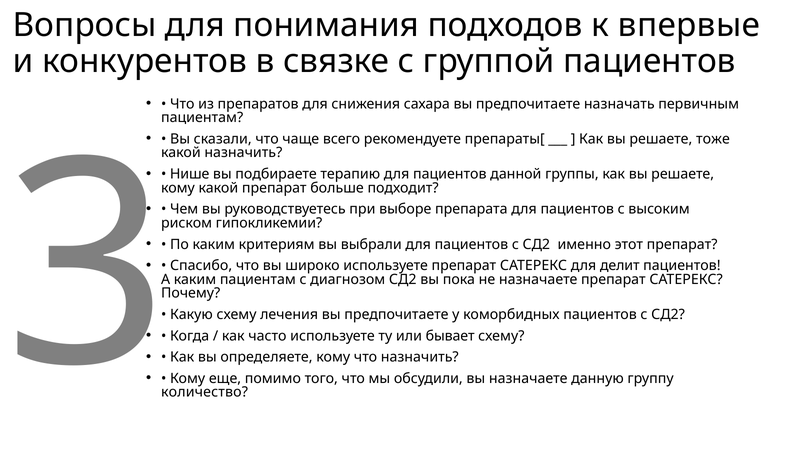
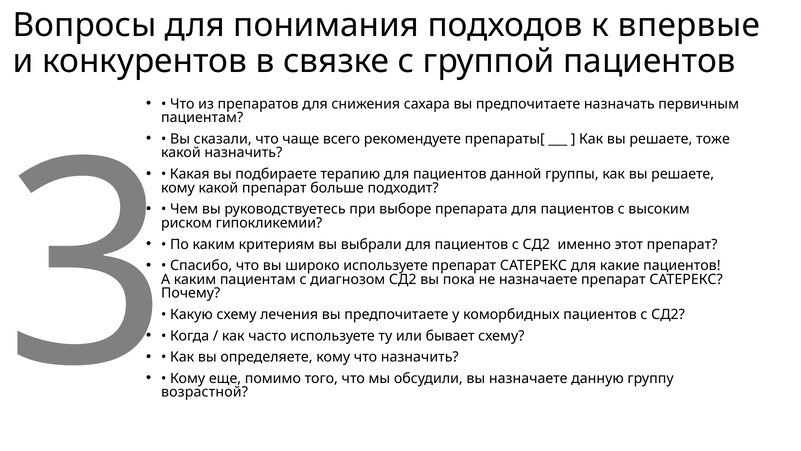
Нише: Нише -> Какая
делит: делит -> какие
количество: количество -> возрастной
